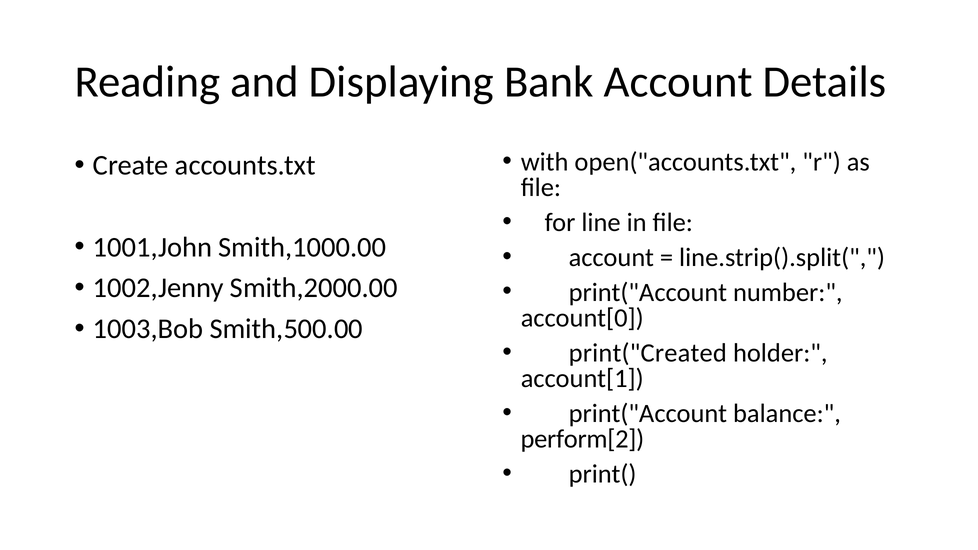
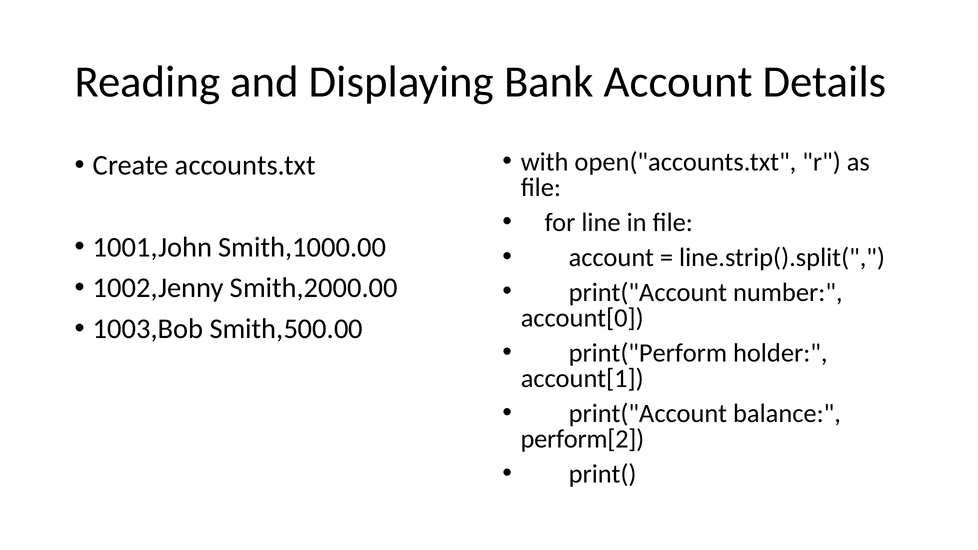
print("Created: print("Created -> print("Perform
